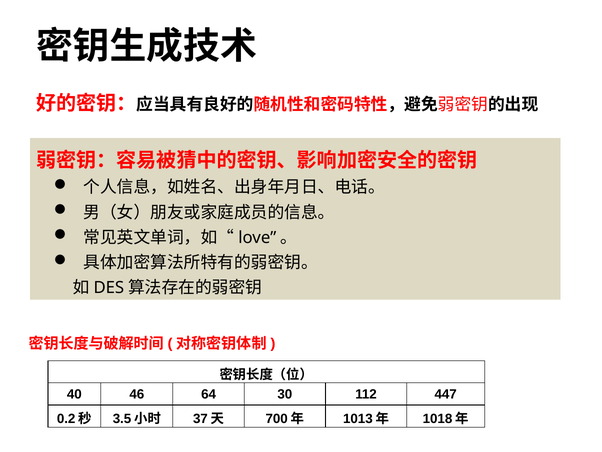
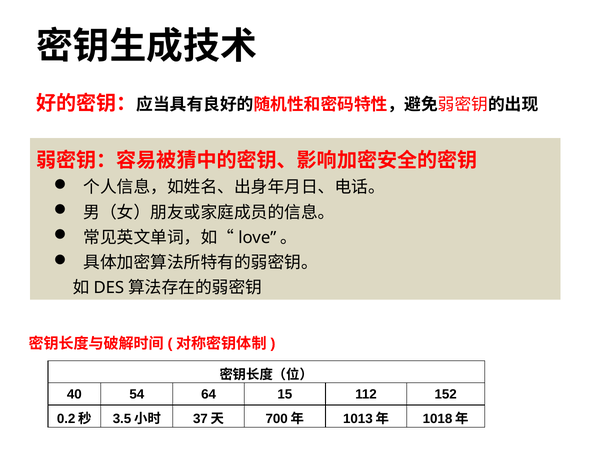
46: 46 -> 54
30: 30 -> 15
447: 447 -> 152
